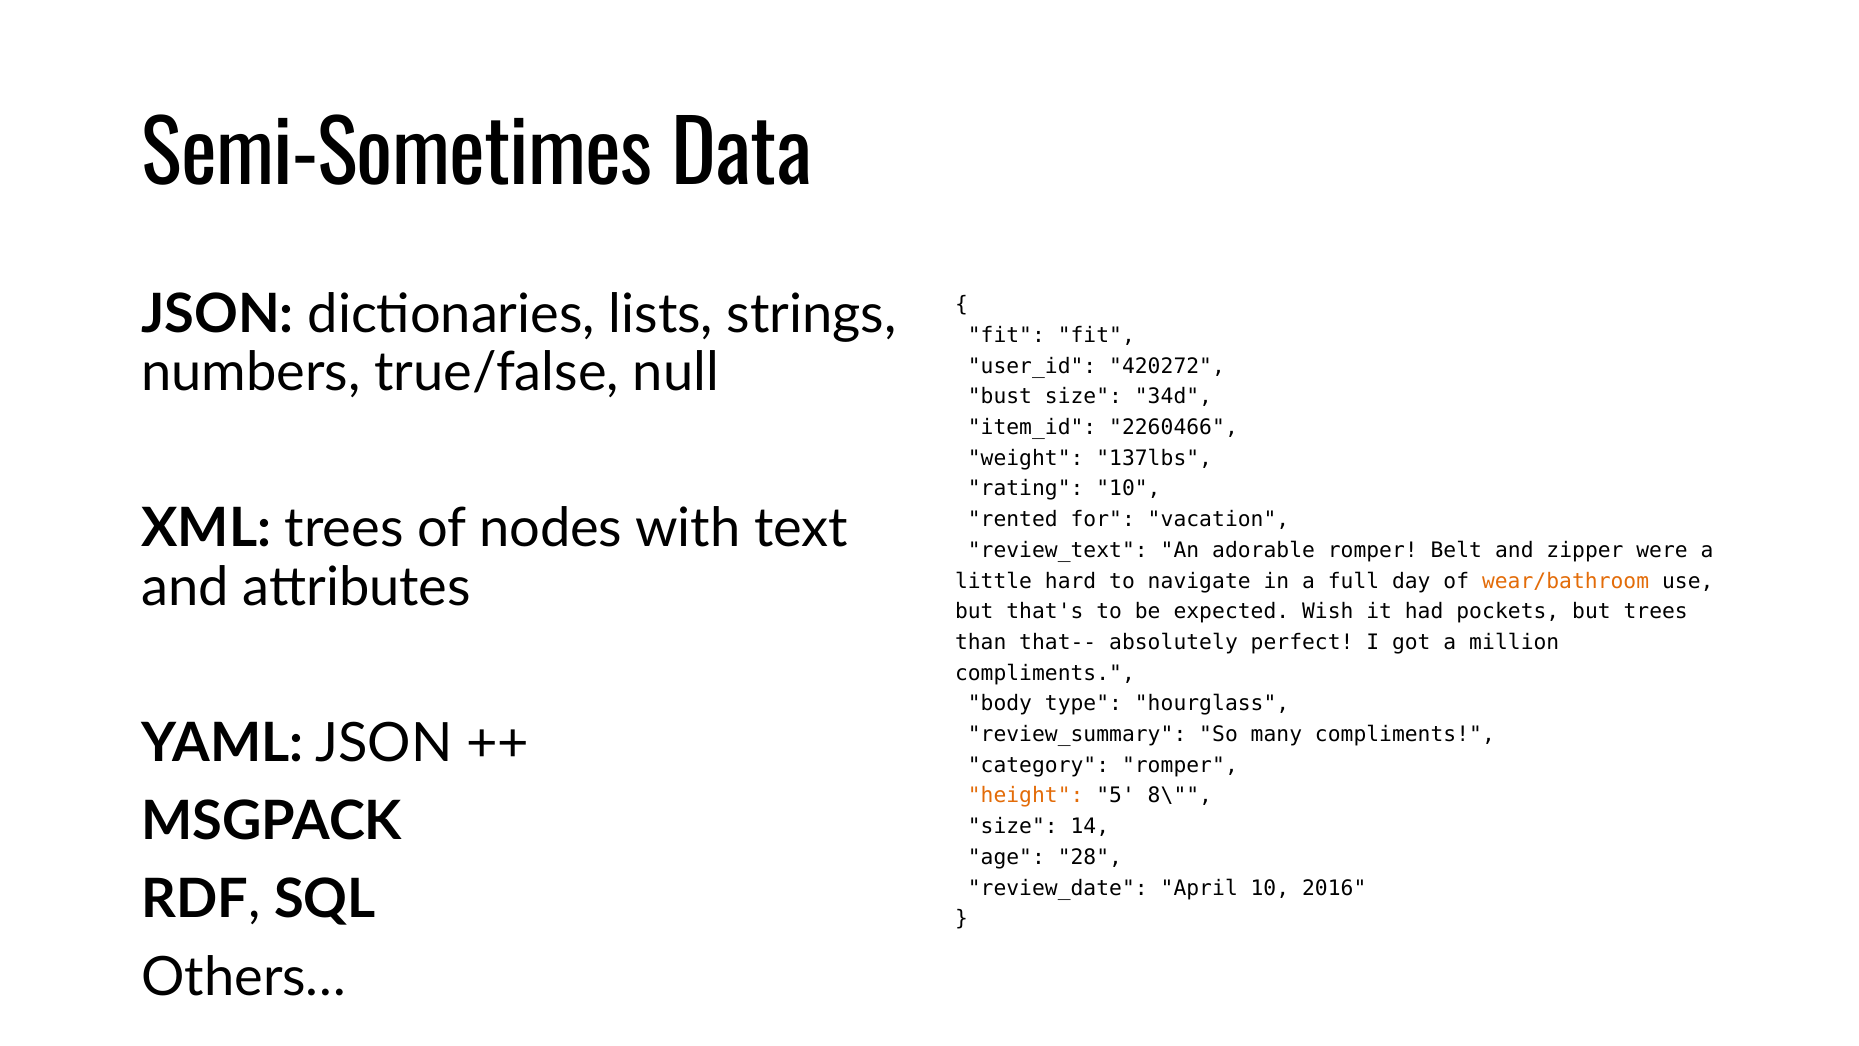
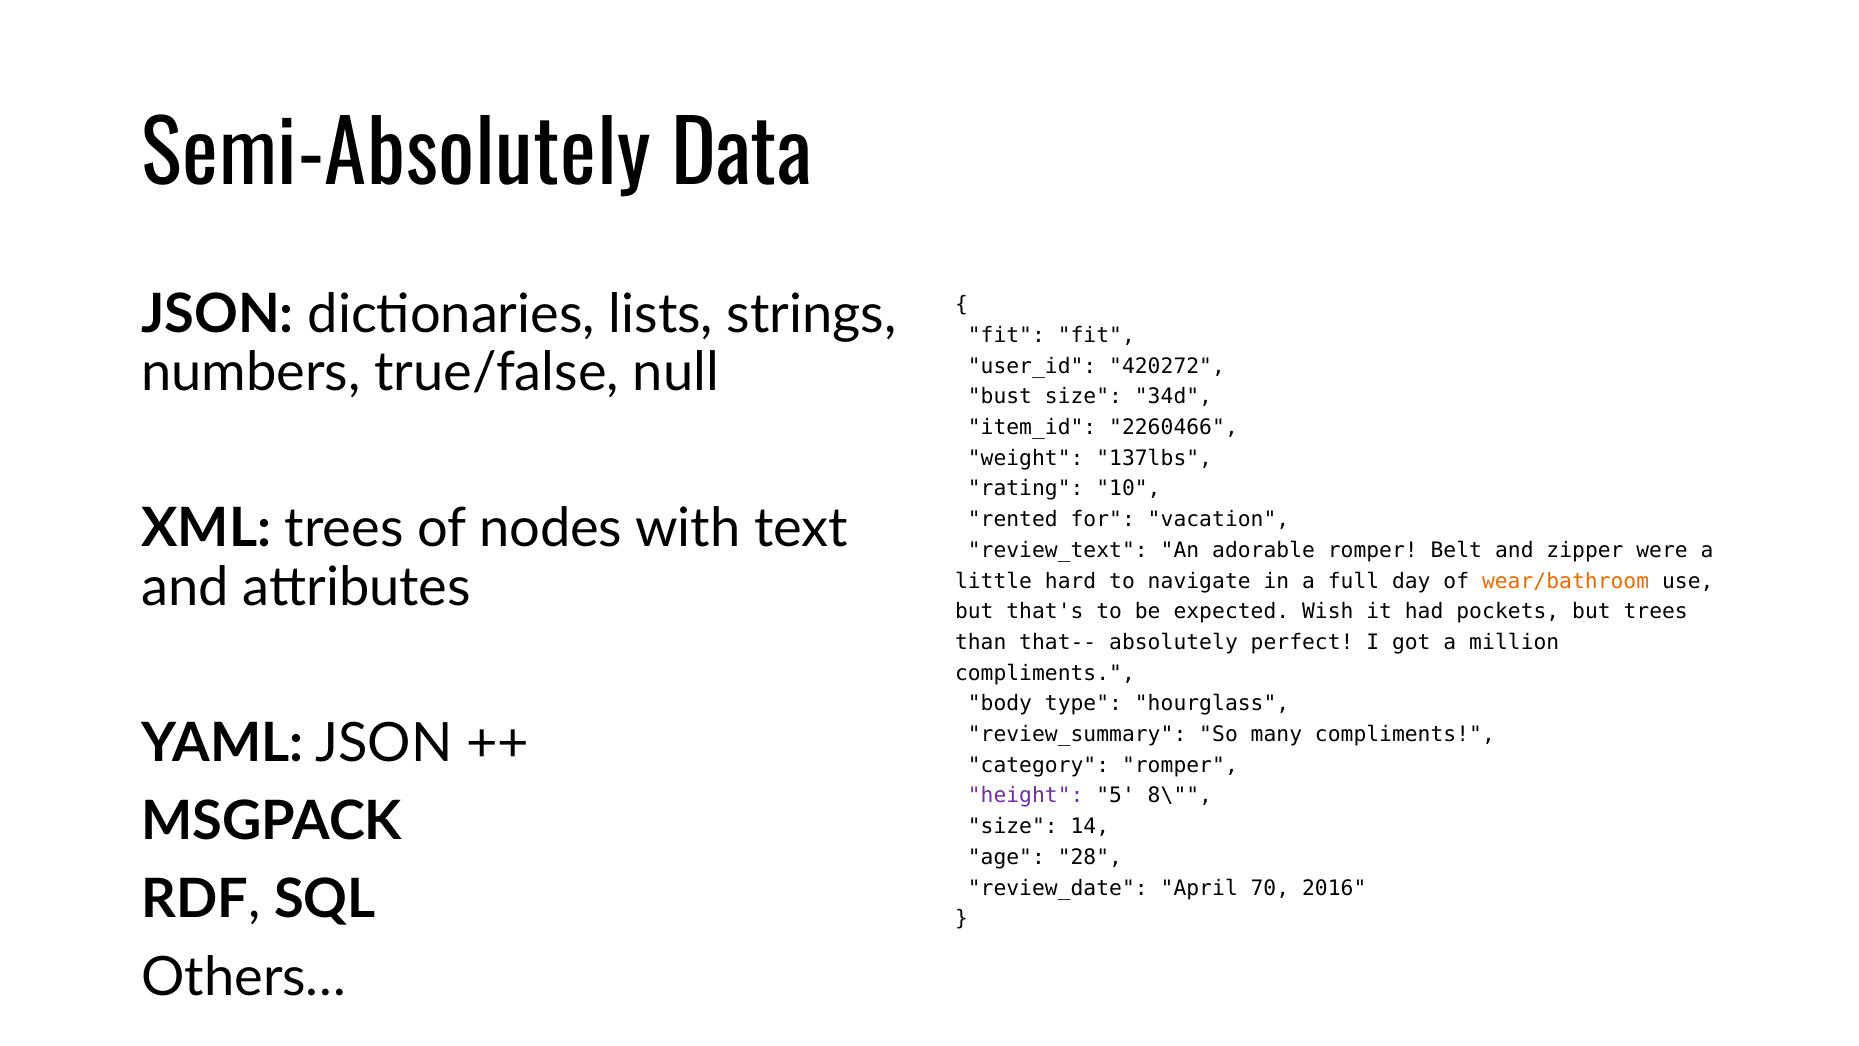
Semi-Sometimes: Semi-Sometimes -> Semi-Absolutely
height colour: orange -> purple
April 10: 10 -> 70
